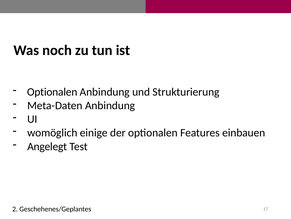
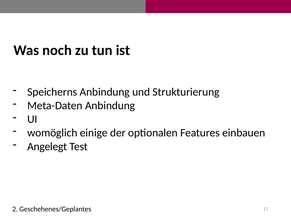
Optionalen at (52, 92): Optionalen -> Speicherns
